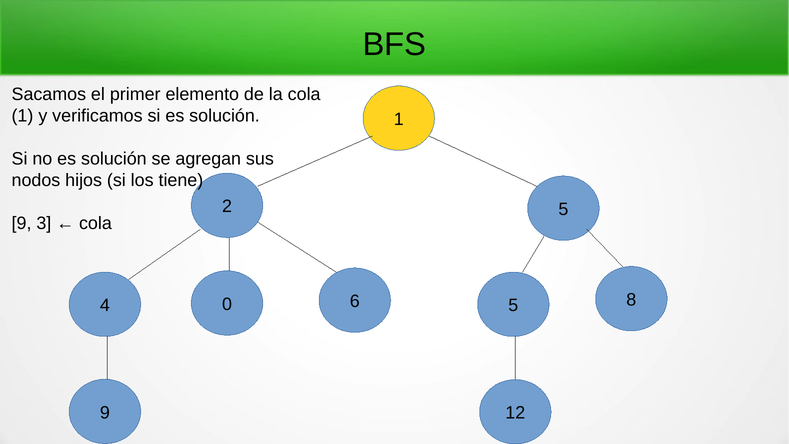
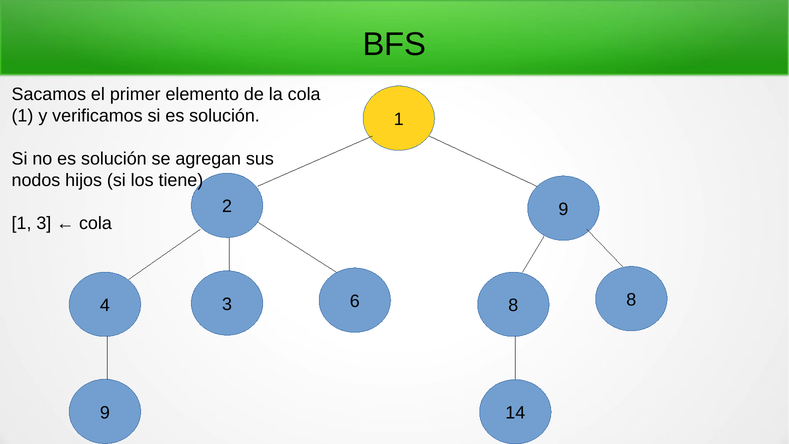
2 5: 5 -> 9
9 at (22, 223): 9 -> 1
4 0: 0 -> 3
6 5: 5 -> 8
12: 12 -> 14
